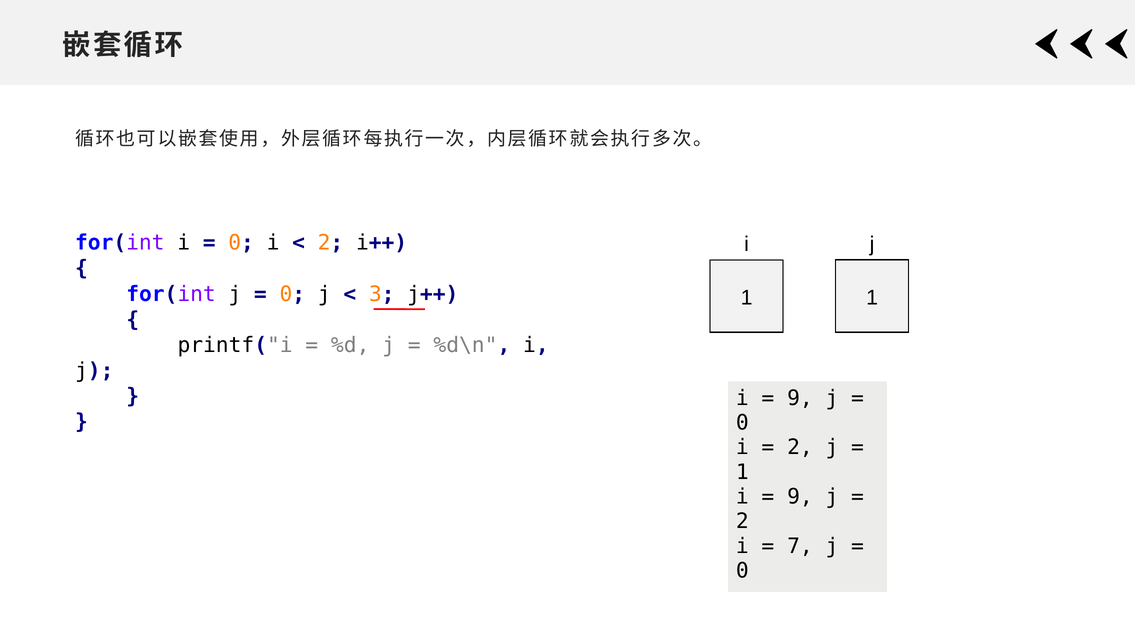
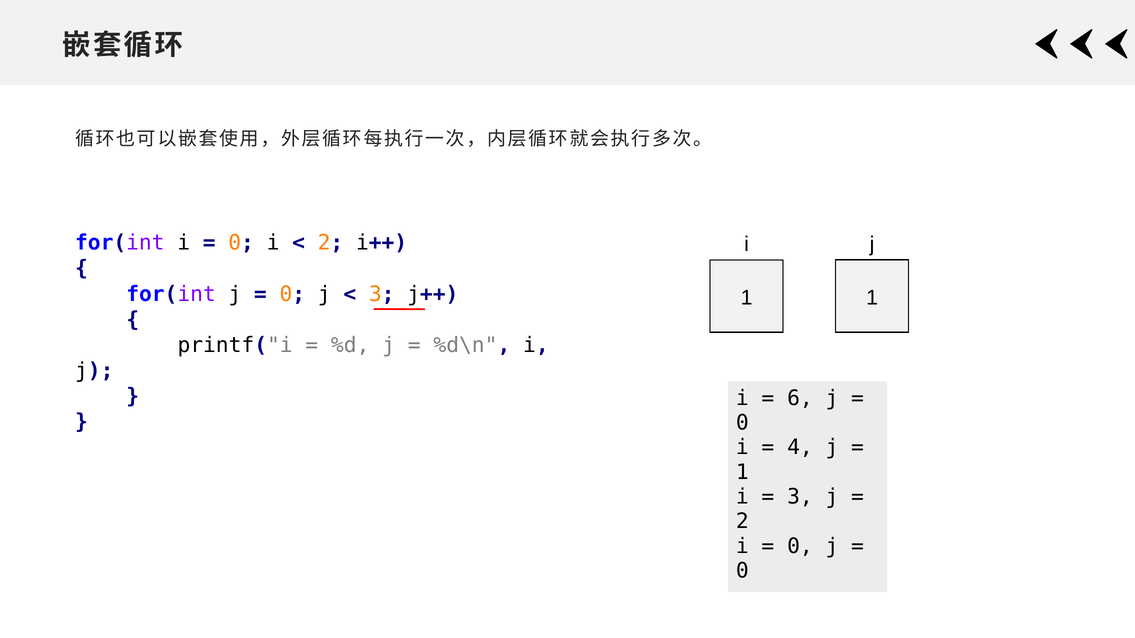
9 at (800, 398): 9 -> 6
2 at (800, 448): 2 -> 4
9 at (800, 497): 9 -> 3
7 at (800, 546): 7 -> 0
